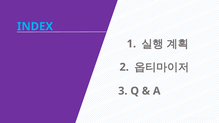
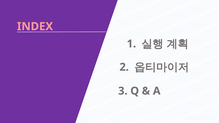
INDEX colour: light blue -> pink
